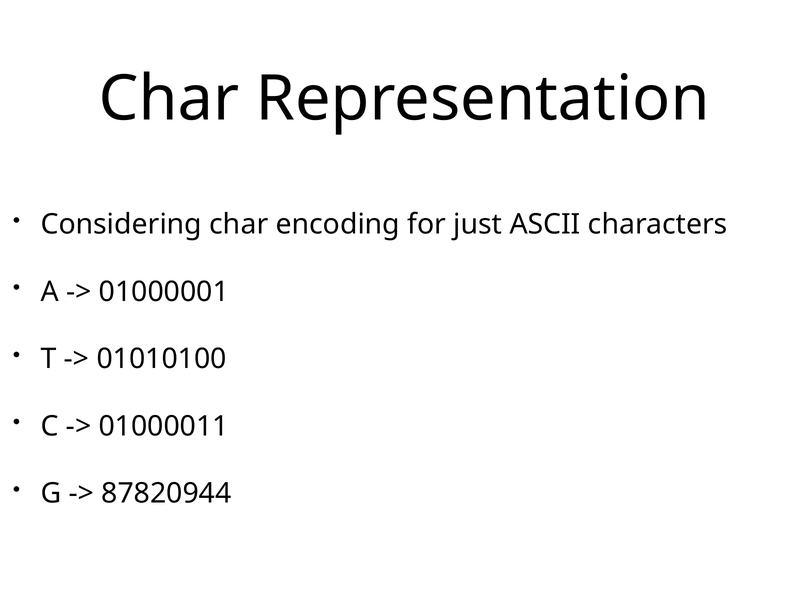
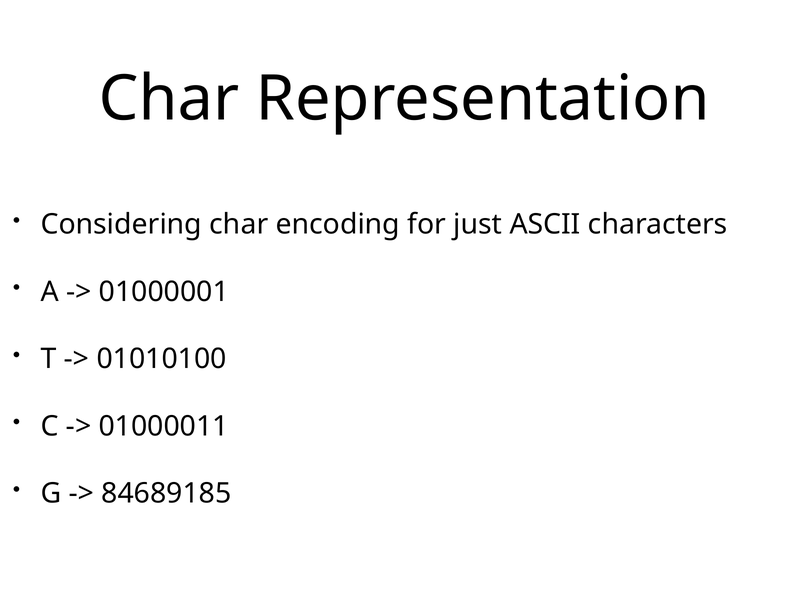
87820944: 87820944 -> 84689185
